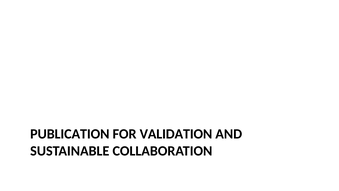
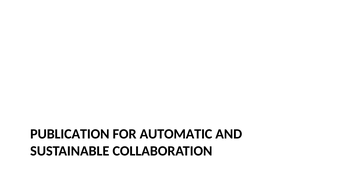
VALIDATION: VALIDATION -> AUTOMATIC
